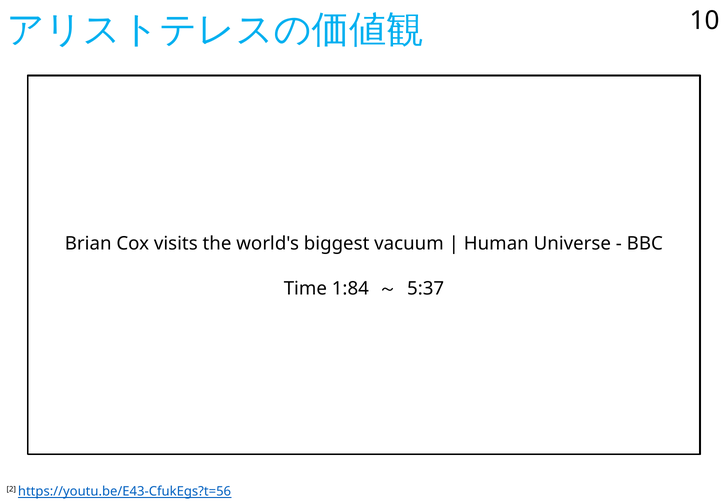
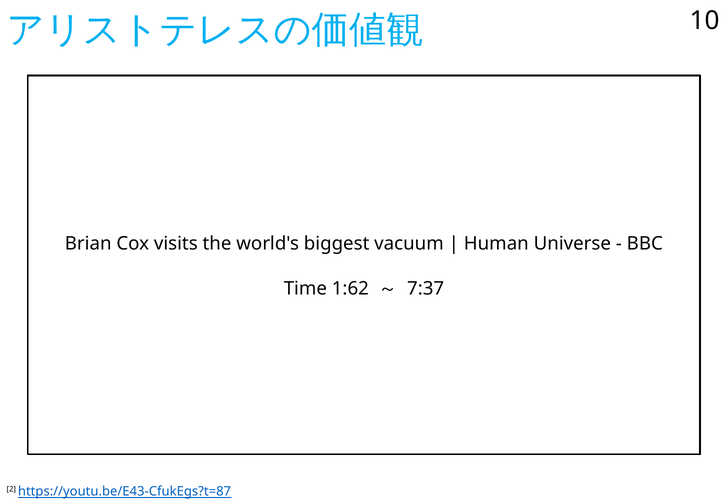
1:84: 1:84 -> 1:62
5:37: 5:37 -> 7:37
https://youtu.be/E43-CfukEgs?t=56: https://youtu.be/E43-CfukEgs?t=56 -> https://youtu.be/E43-CfukEgs?t=87
